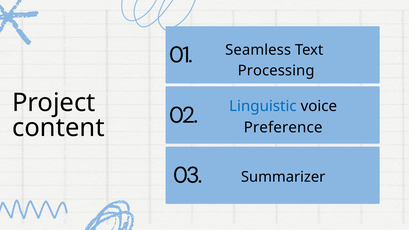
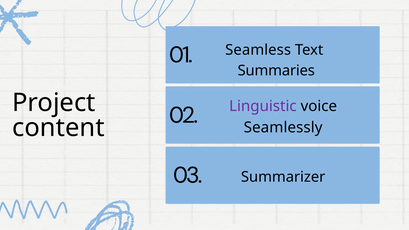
Processing: Processing -> Summaries
Linguistic colour: blue -> purple
Preference: Preference -> Seamlessly
